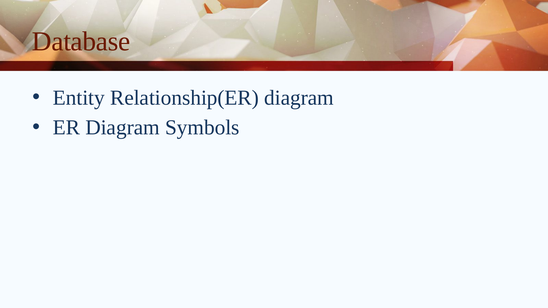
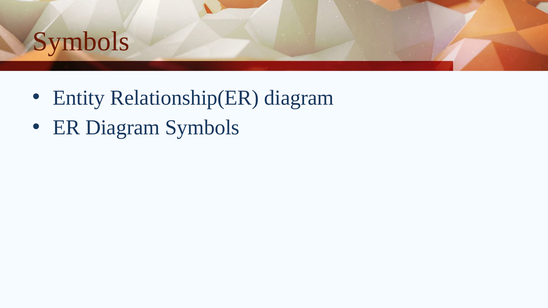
Database at (81, 42): Database -> Symbols
